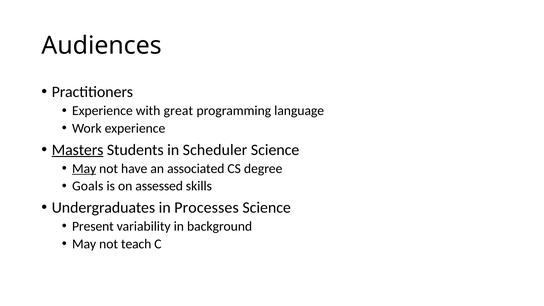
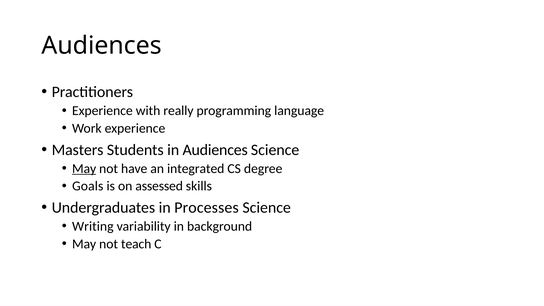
great: great -> really
Masters underline: present -> none
in Scheduler: Scheduler -> Audiences
associated: associated -> integrated
Present: Present -> Writing
